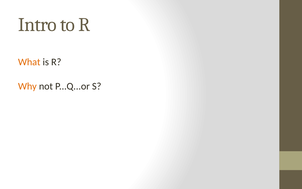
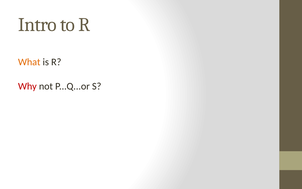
Why colour: orange -> red
